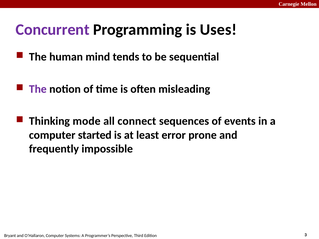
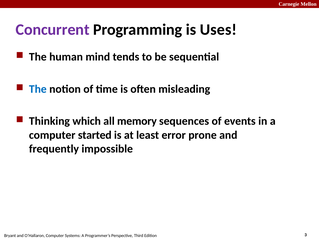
The at (38, 89) colour: purple -> blue
mode: mode -> which
connect: connect -> memory
